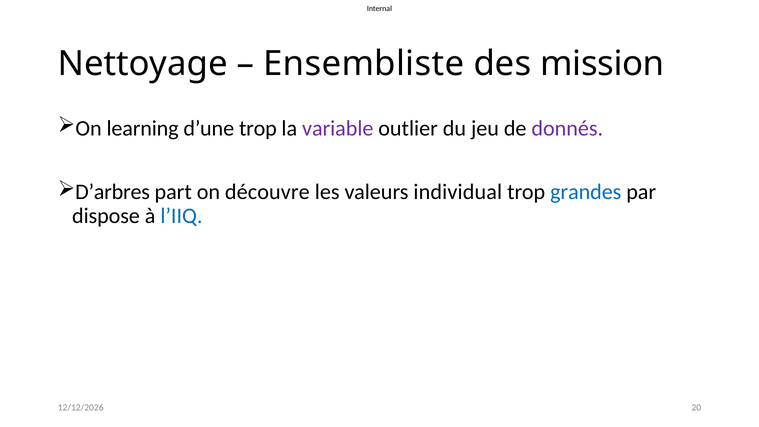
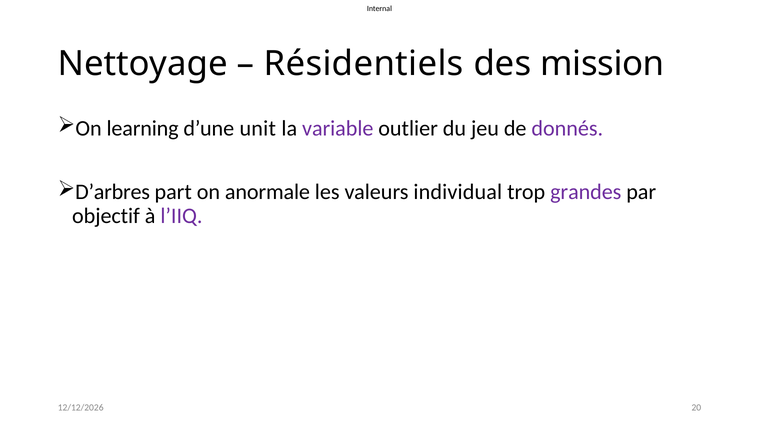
Ensembliste: Ensembliste -> Résidentiels
d’une trop: trop -> unit
découvre: découvre -> anormale
grandes colour: blue -> purple
dispose: dispose -> objectif
l’IIQ colour: blue -> purple
